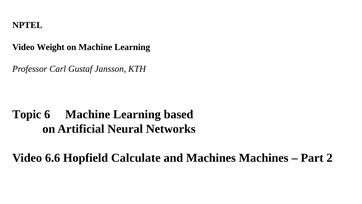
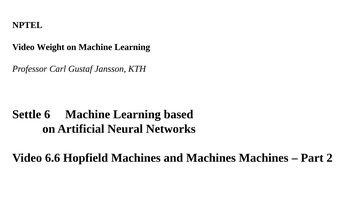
Topic: Topic -> Settle
Hopfield Calculate: Calculate -> Machines
